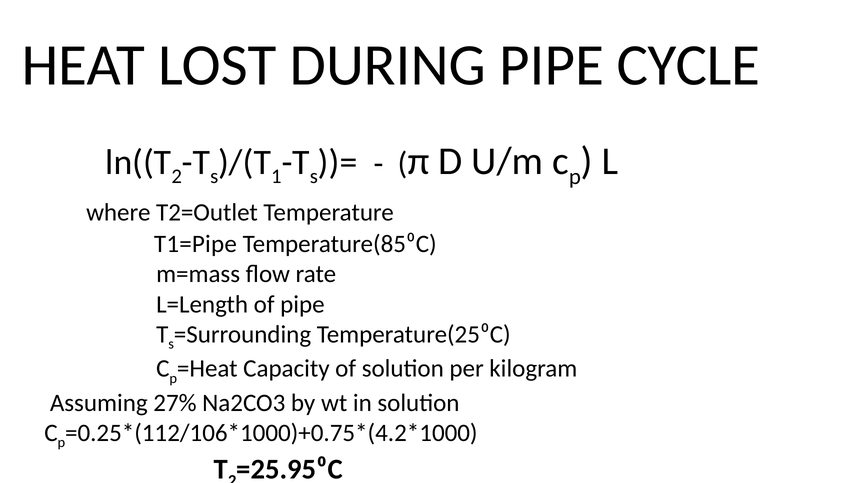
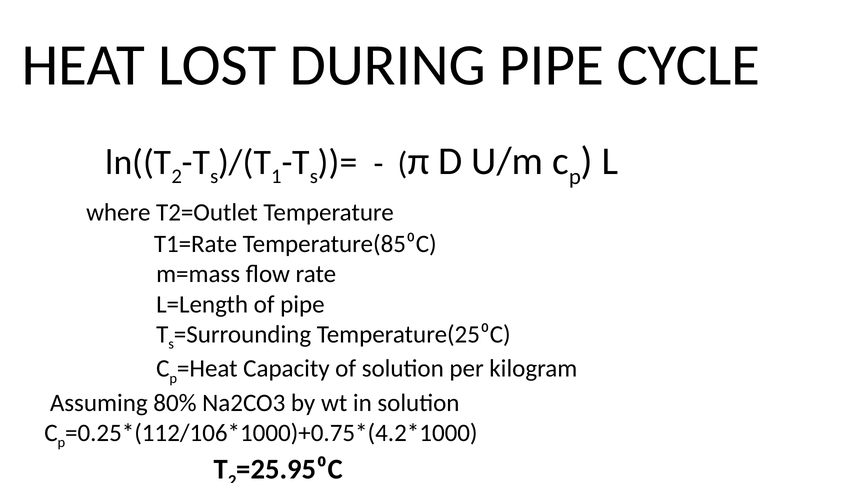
T1=Pipe: T1=Pipe -> T1=Rate
27%: 27% -> 80%
